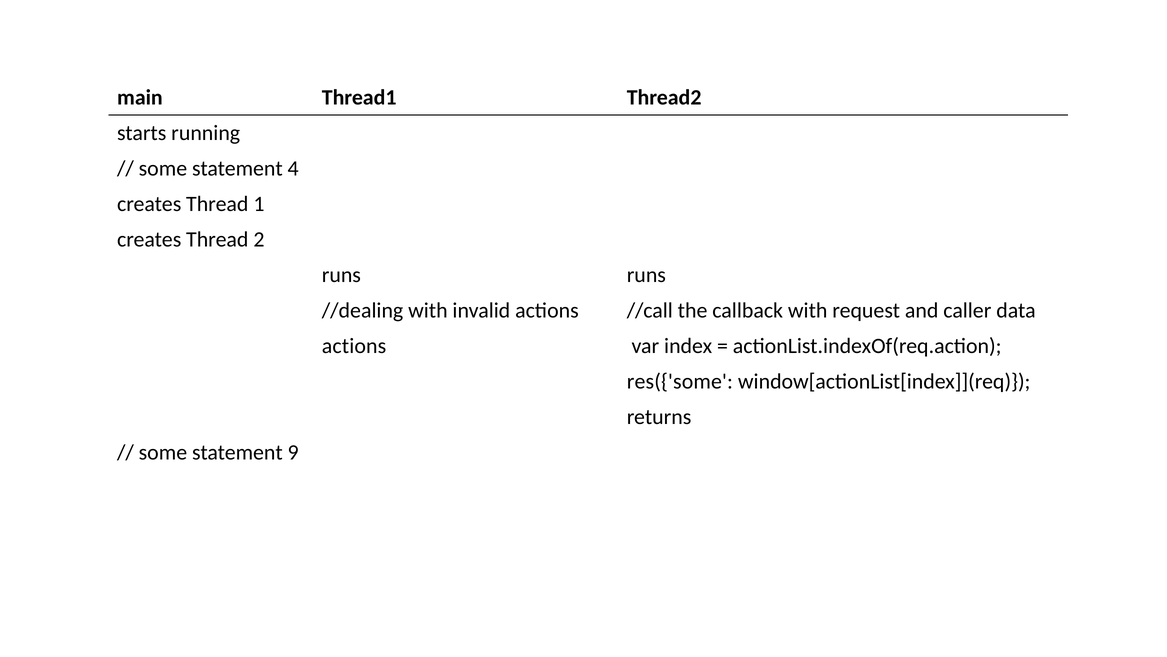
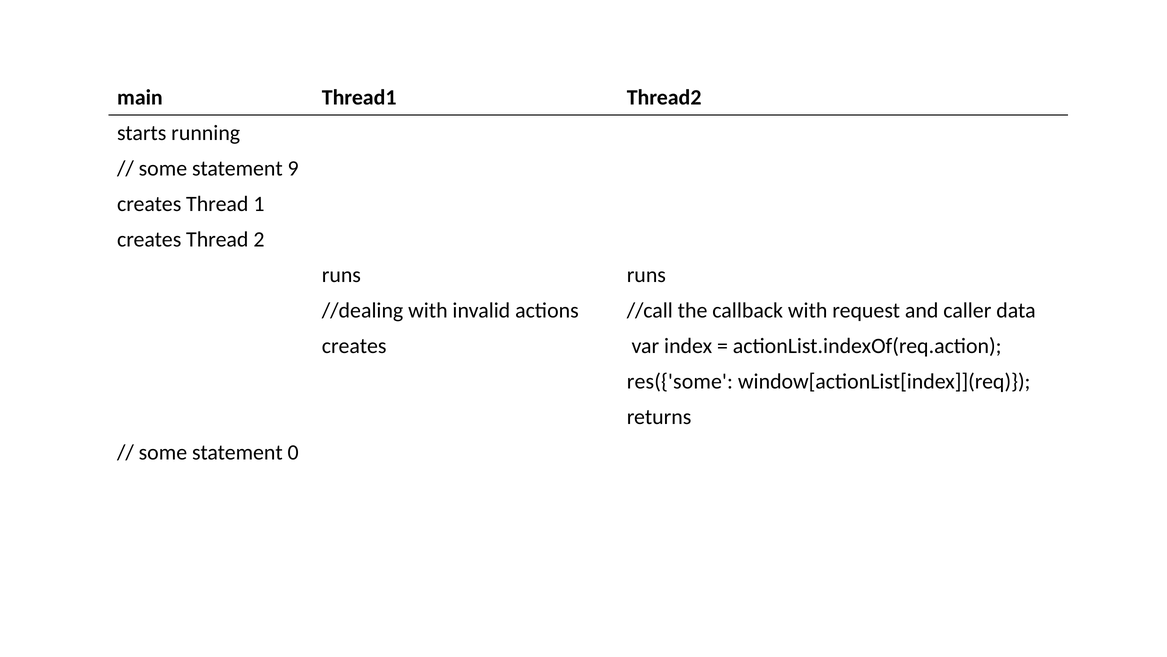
4: 4 -> 9
actions at (354, 346): actions -> creates
9: 9 -> 0
